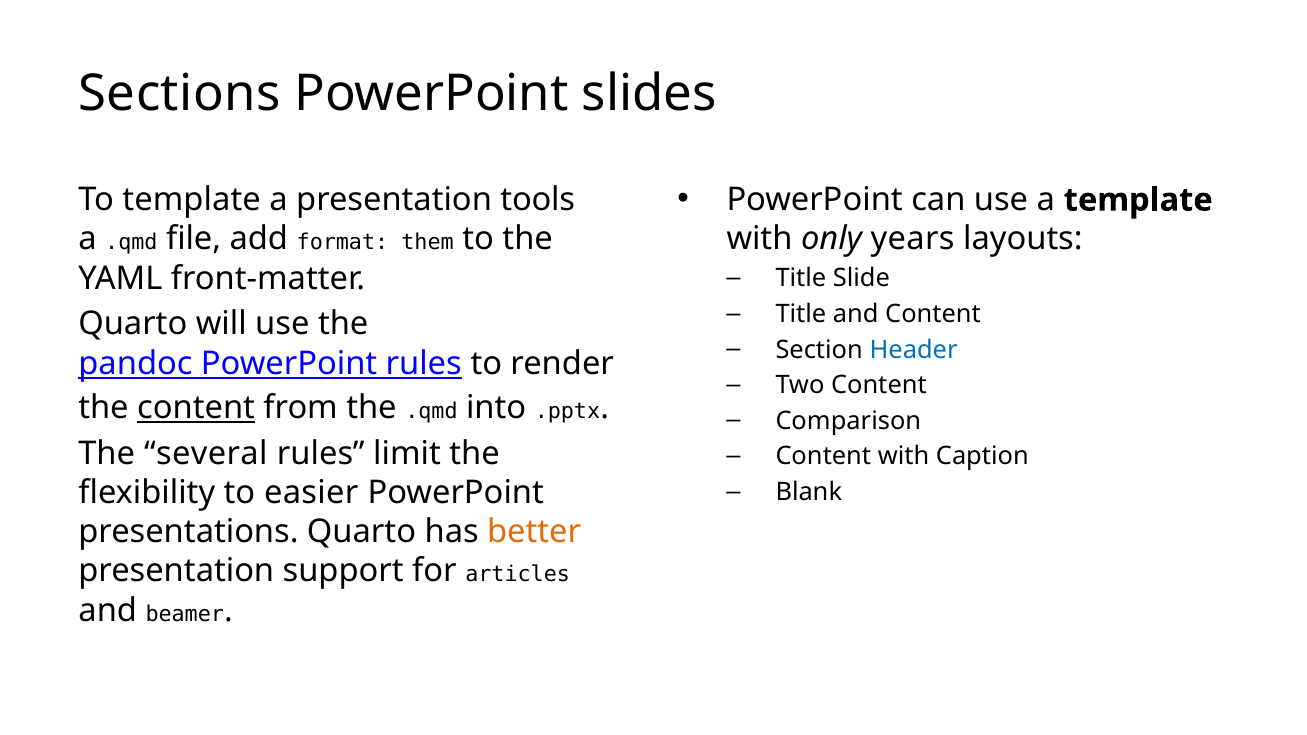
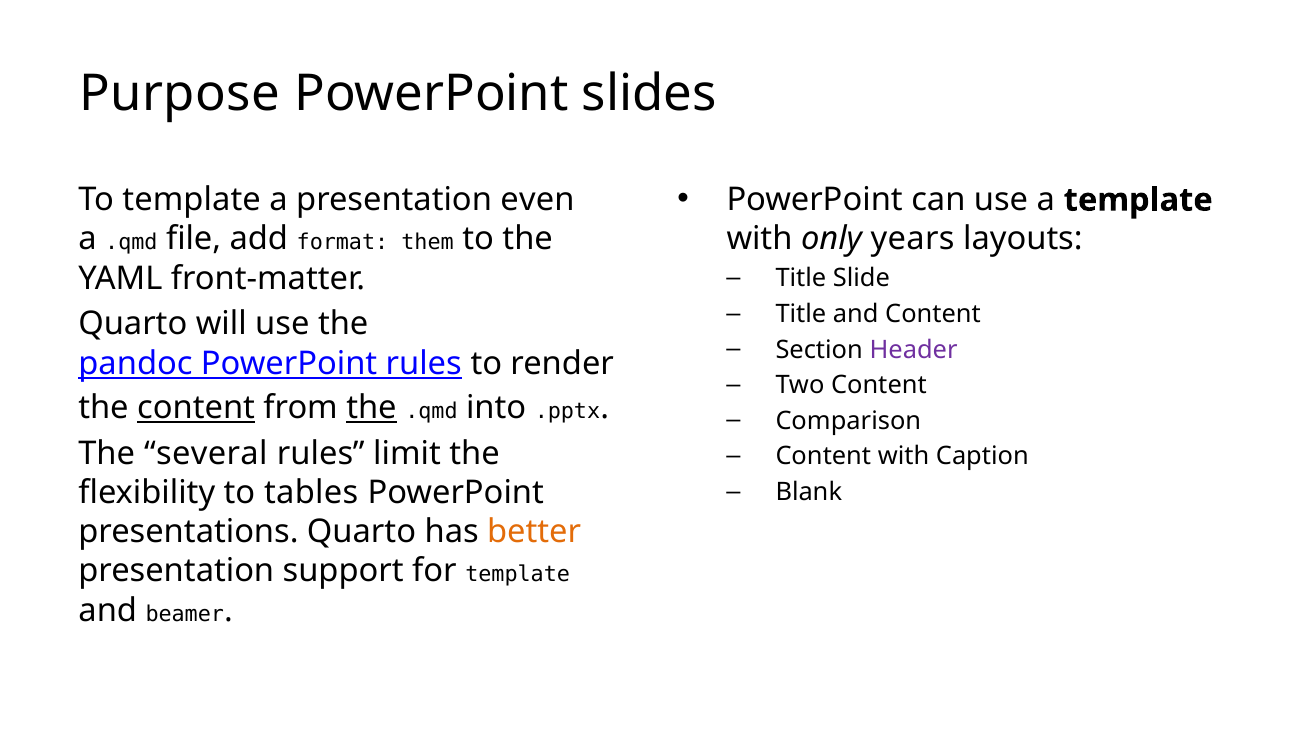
Sections: Sections -> Purpose
tools: tools -> even
Header colour: blue -> purple
the at (372, 408) underline: none -> present
easier: easier -> tables
for articles: articles -> template
